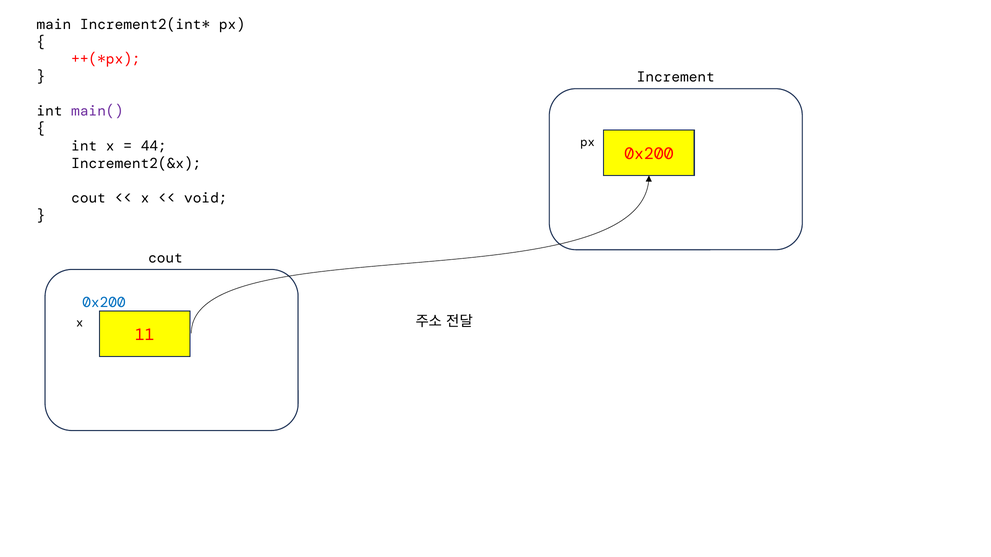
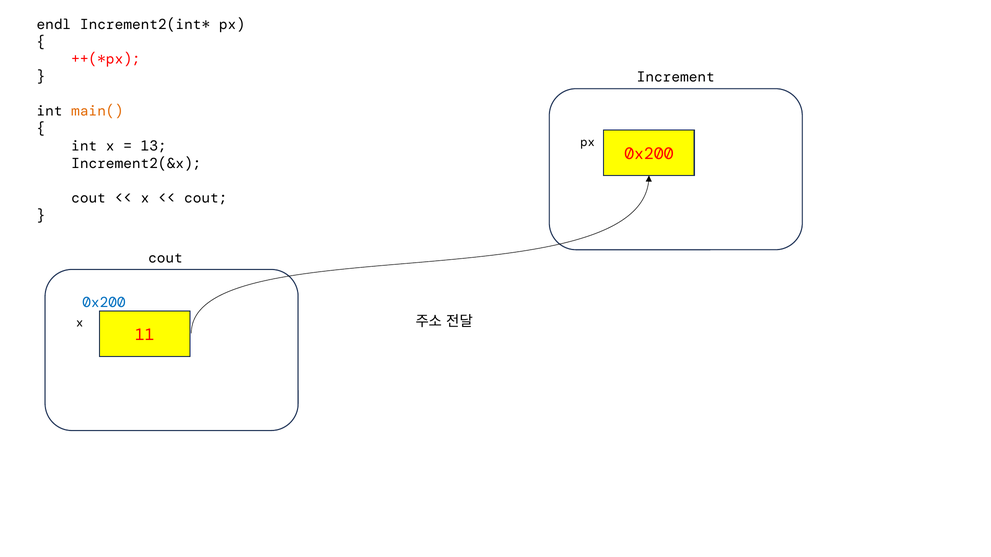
main: main -> endl
main( colour: purple -> orange
44: 44 -> 13
void at (206, 198): void -> cout
